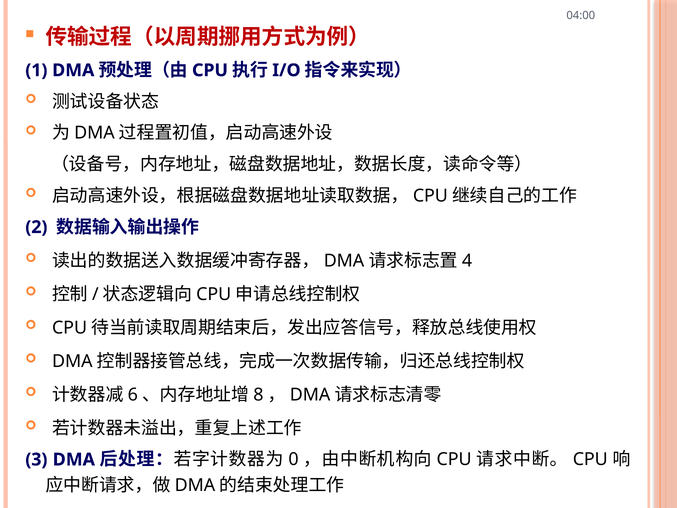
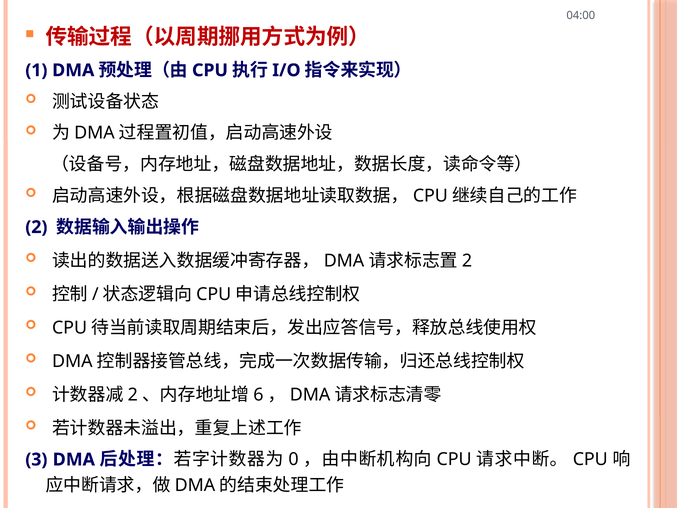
4 at (467, 261): 4 -> 2
6 at (133, 395): 6 -> 2
8: 8 -> 6
